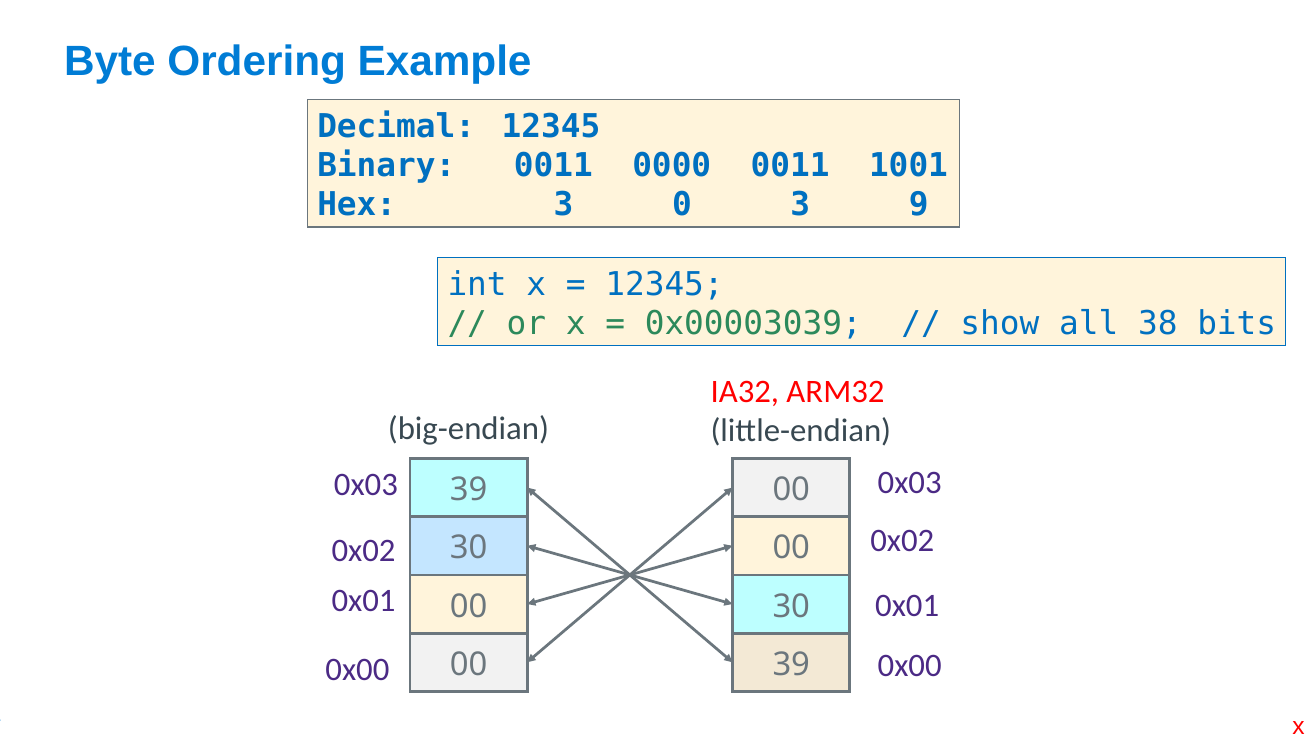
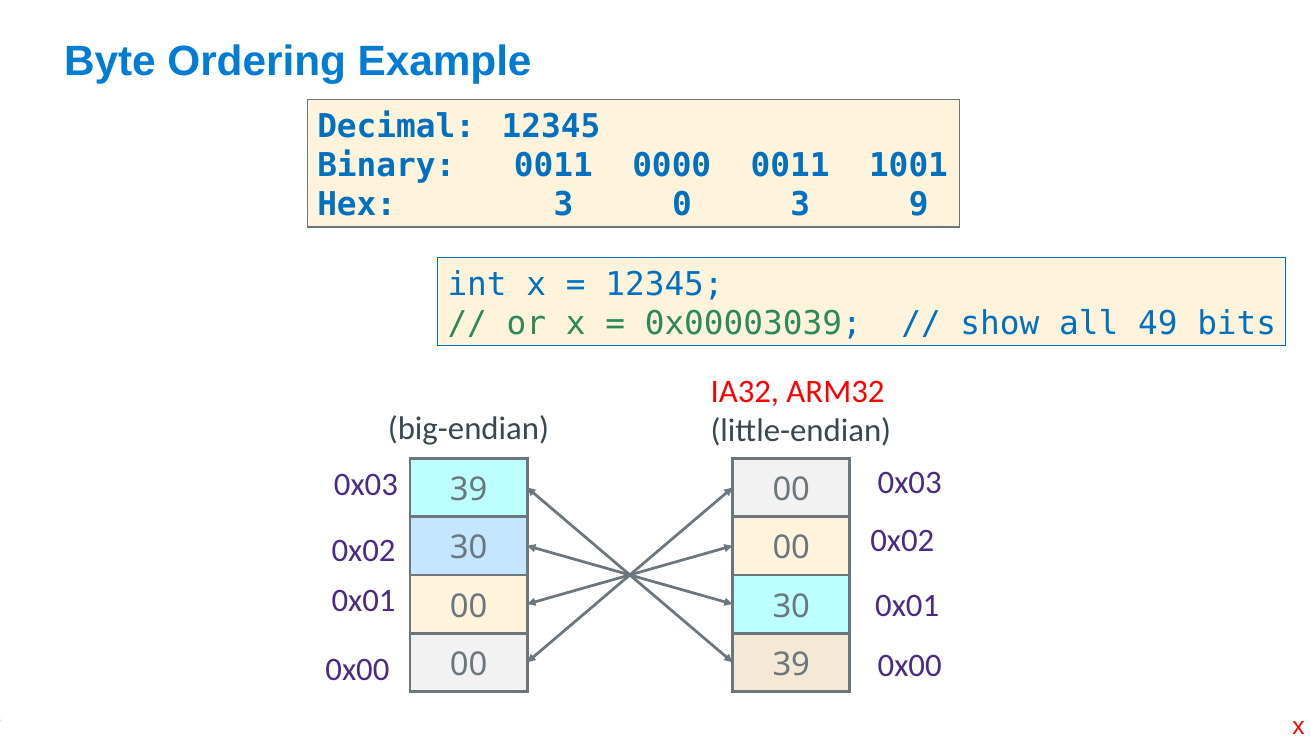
38: 38 -> 49
